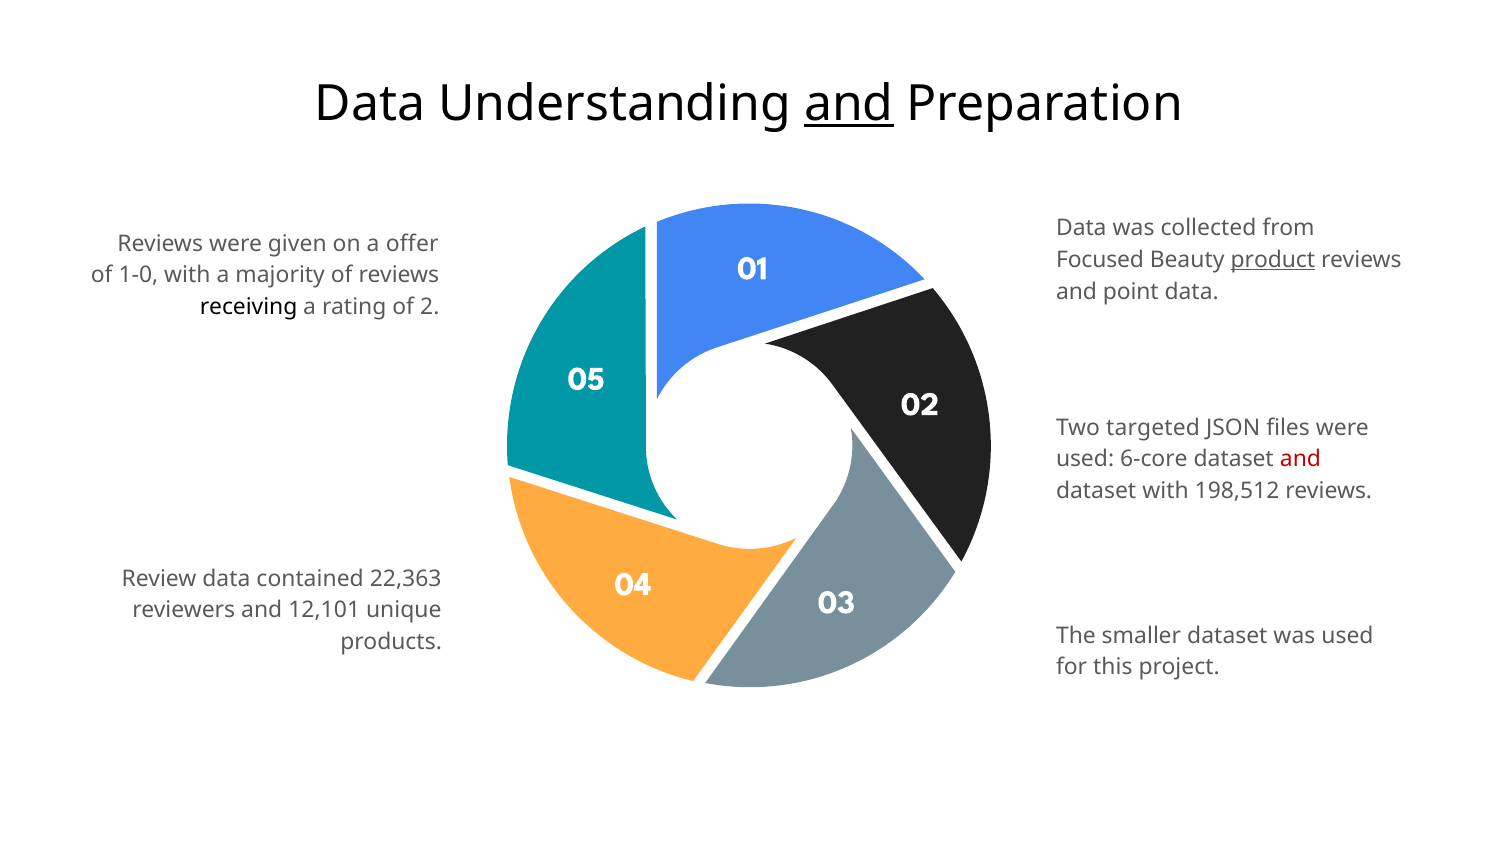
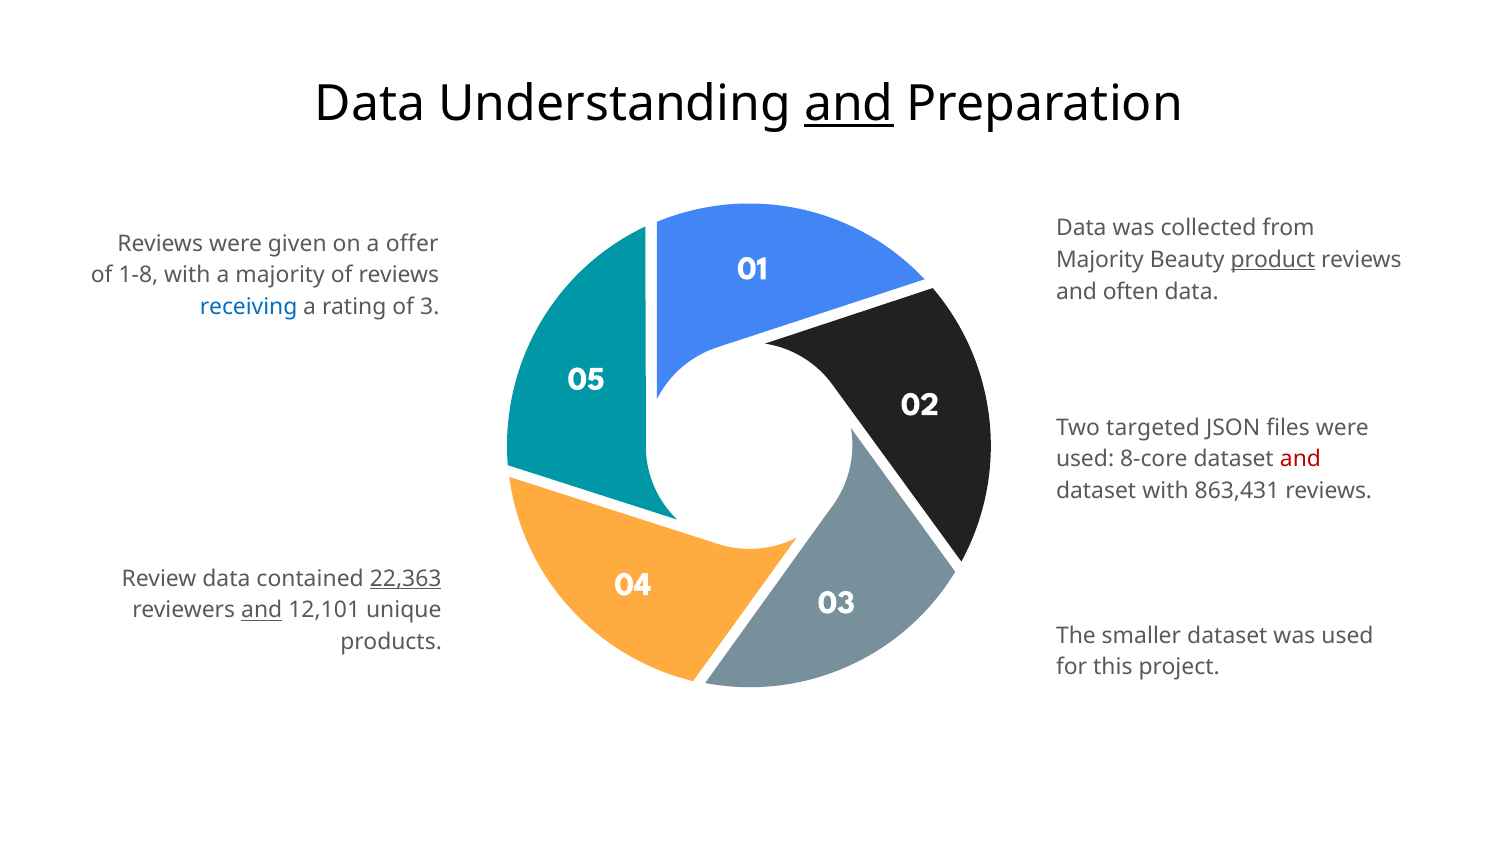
Focused at (1100, 260): Focused -> Majority
1-0: 1-0 -> 1-8
point: point -> often
receiving colour: black -> blue
2: 2 -> 3
6-core: 6-core -> 8-core
198,512: 198,512 -> 863,431
22,363 underline: none -> present
and at (262, 610) underline: none -> present
